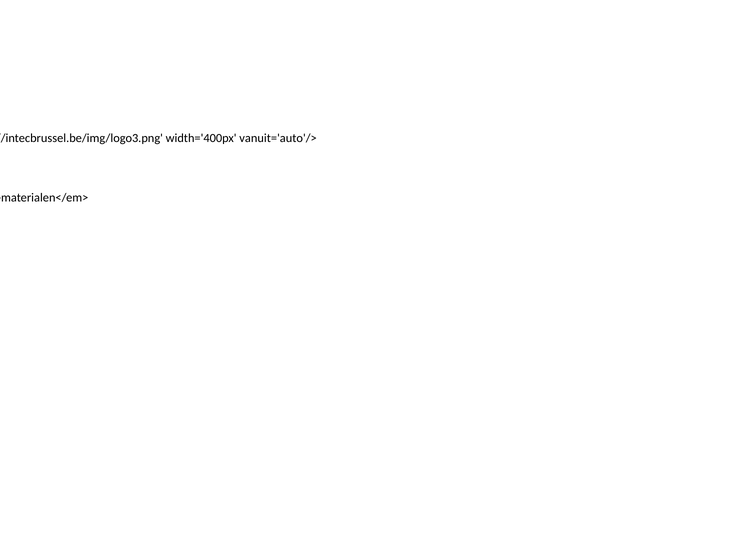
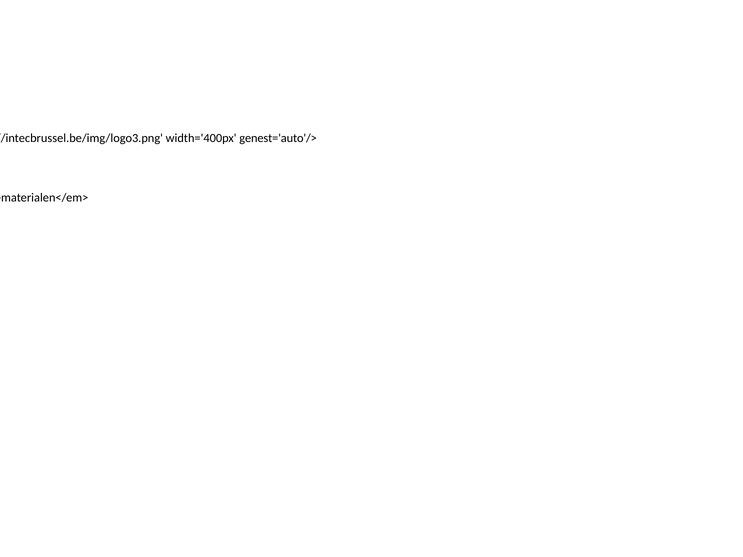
vanuit='auto'/>: vanuit='auto'/> -> genest='auto'/>
